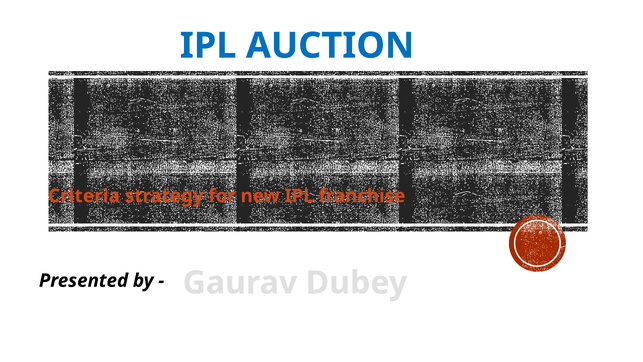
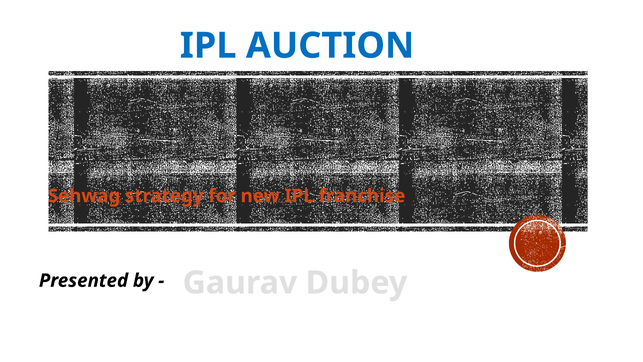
Criteria: Criteria -> Sehwag
